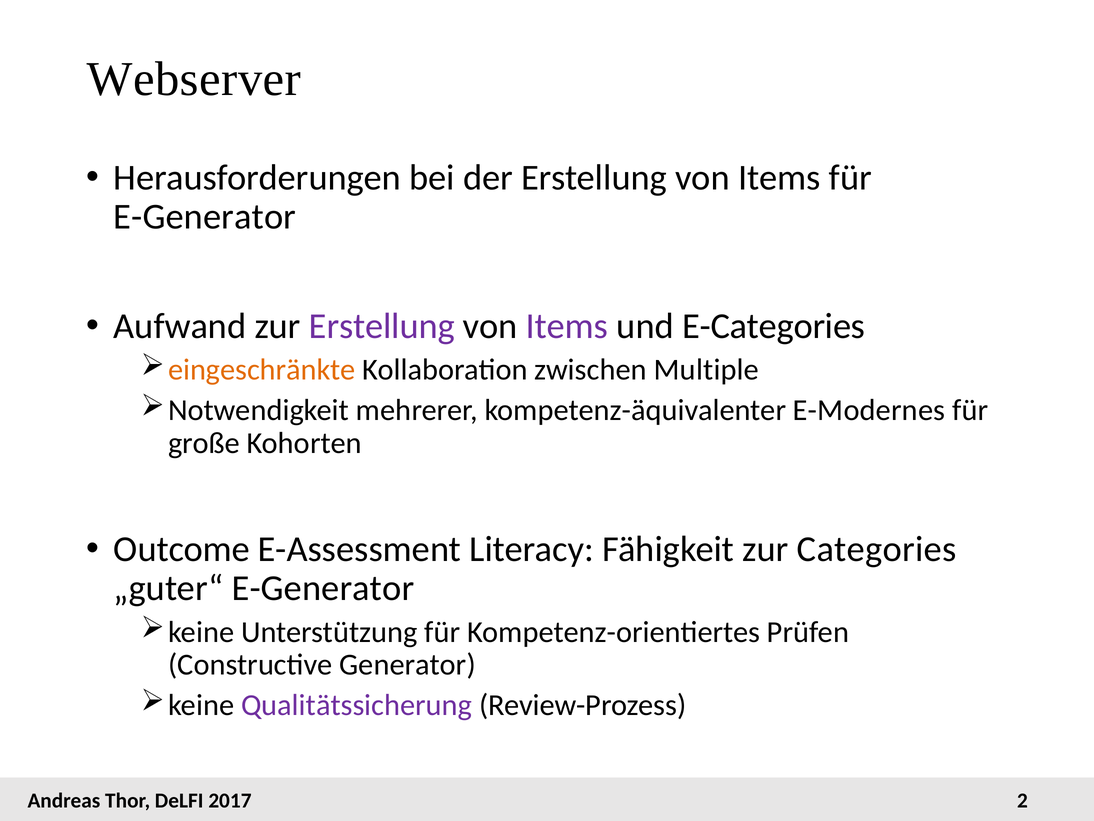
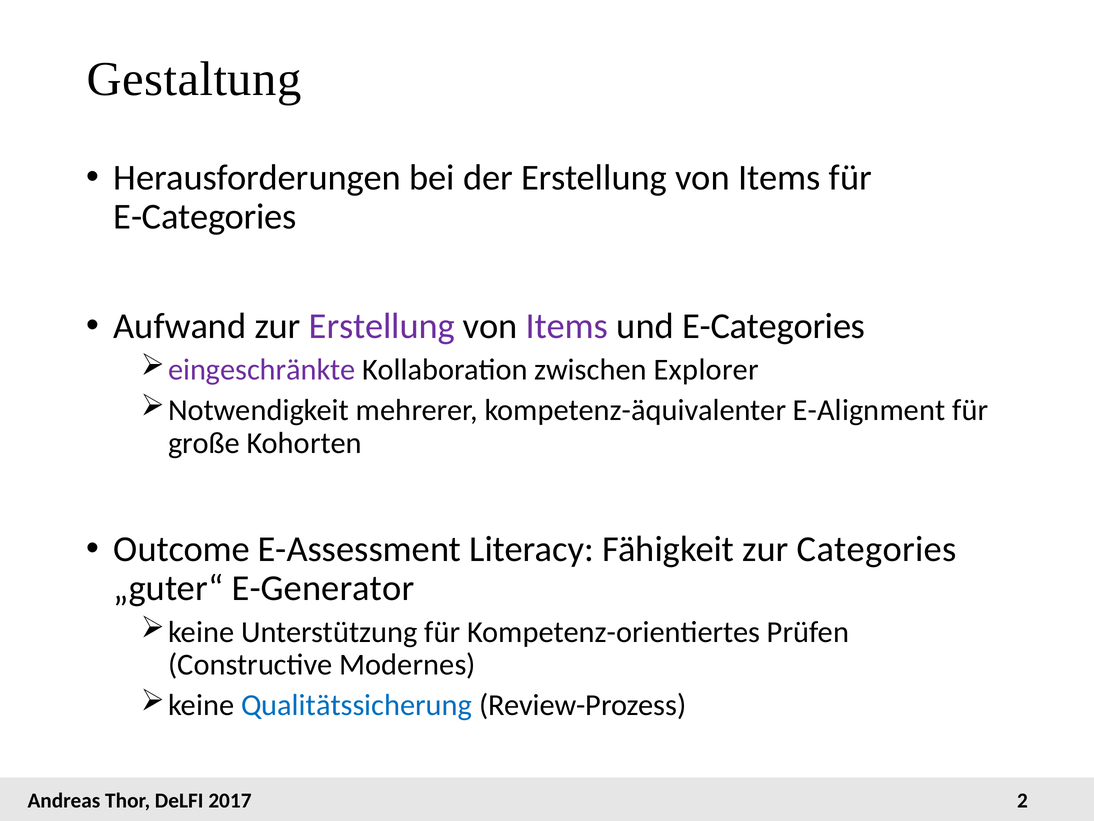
Webserver: Webserver -> Gestaltung
E-Generator at (205, 217): E-Generator -> E-Categories
eingeschränkte colour: orange -> purple
Multiple: Multiple -> Explorer
E-Modernes: E-Modernes -> E-Alignment
Generator: Generator -> Modernes
Qualitätssicherung colour: purple -> blue
